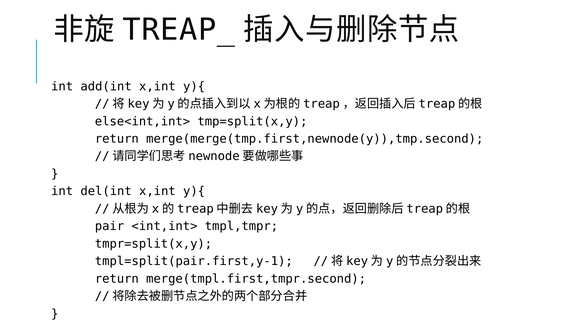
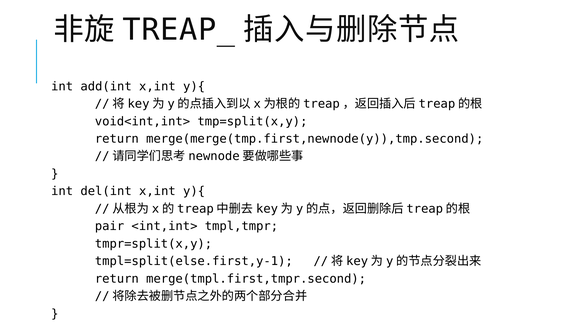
else<int,int>: else<int,int> -> void<int,int>
tmpl=split(pair.first,y-1: tmpl=split(pair.first,y-1 -> tmpl=split(else.first,y-1
